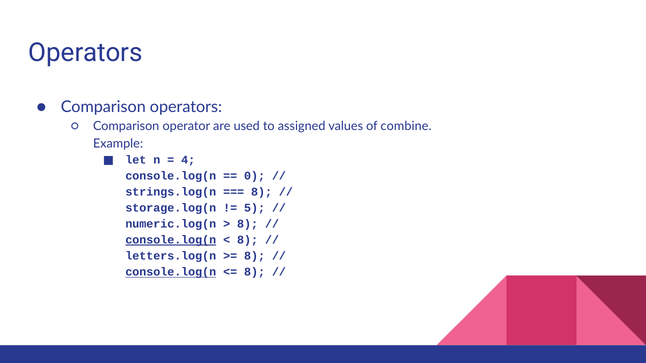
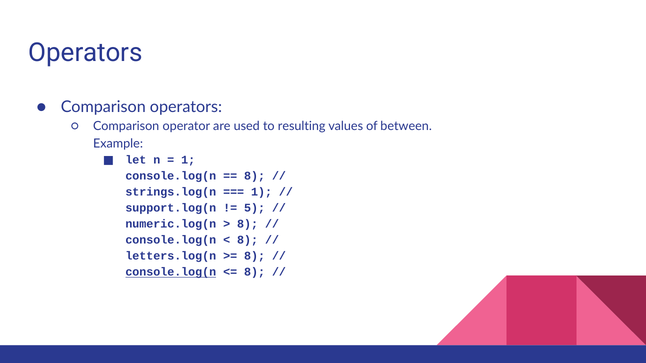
assigned: assigned -> resulting
combine: combine -> between
4 at (188, 160): 4 -> 1
0 at (255, 176): 0 -> 8
8 at (262, 192): 8 -> 1
storage.log(n: storage.log(n -> support.log(n
console.log(n at (171, 240) underline: present -> none
